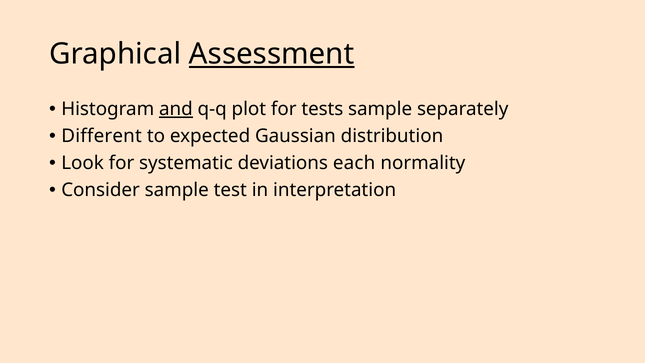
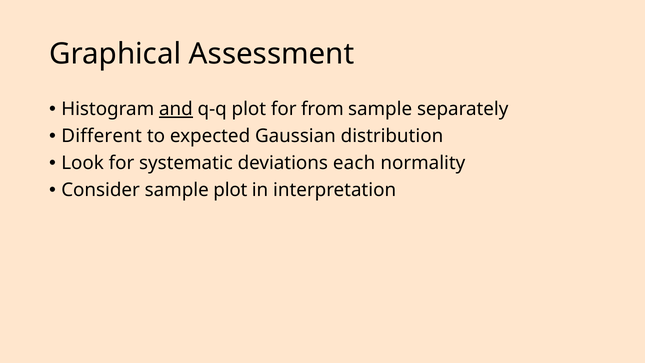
Assessment underline: present -> none
tests: tests -> from
sample test: test -> plot
